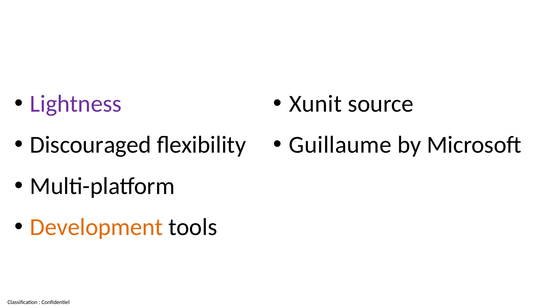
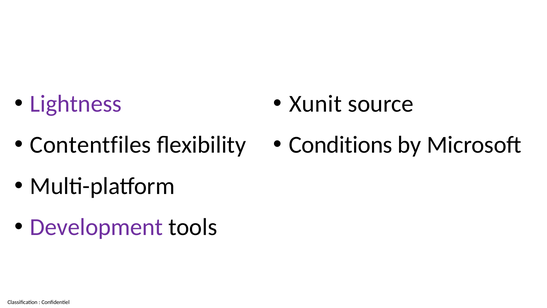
Discouraged: Discouraged -> Contentfiles
Guillaume: Guillaume -> Conditions
Development colour: orange -> purple
